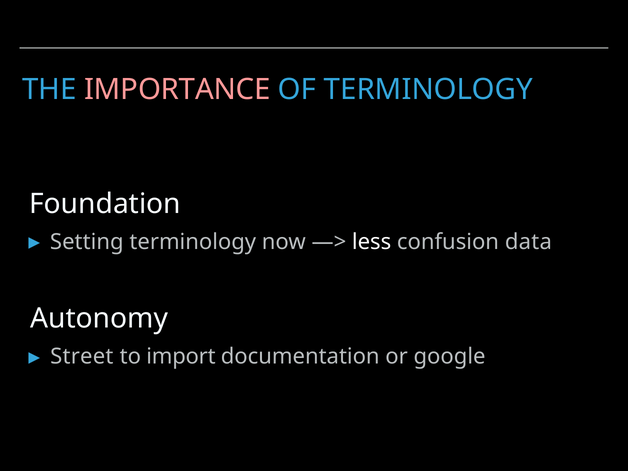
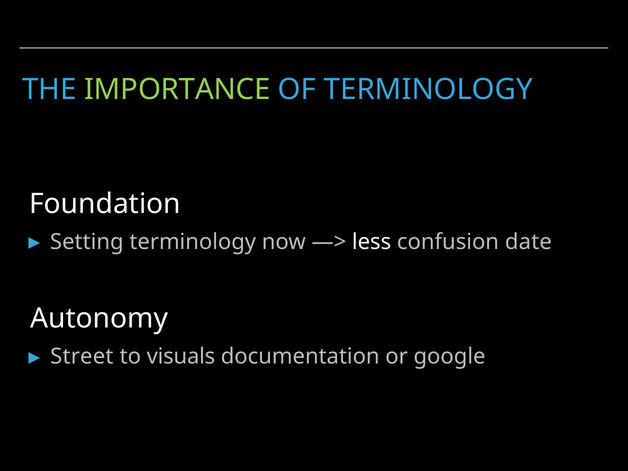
IMPORTANCE colour: pink -> light green
data: data -> date
import: import -> visuals
